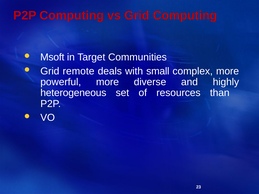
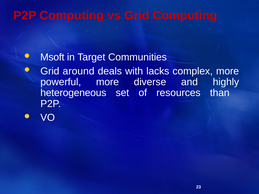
remote: remote -> around
small: small -> lacks
